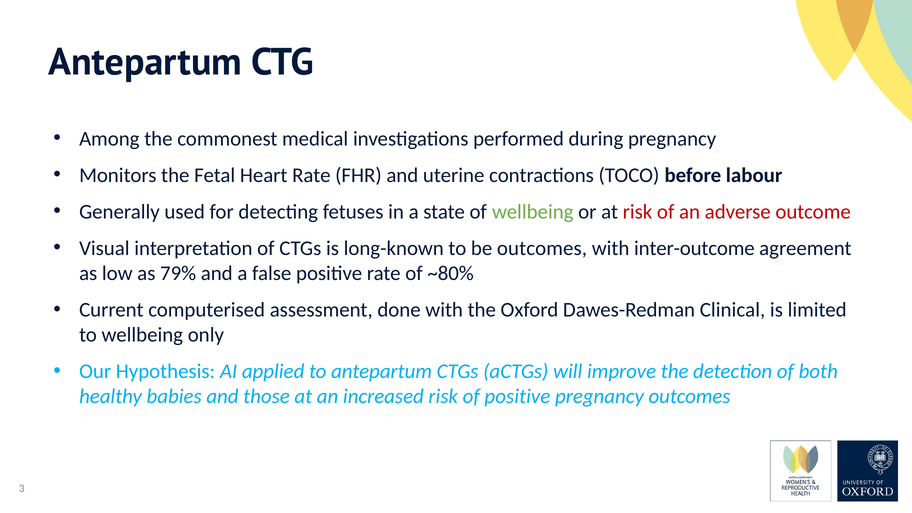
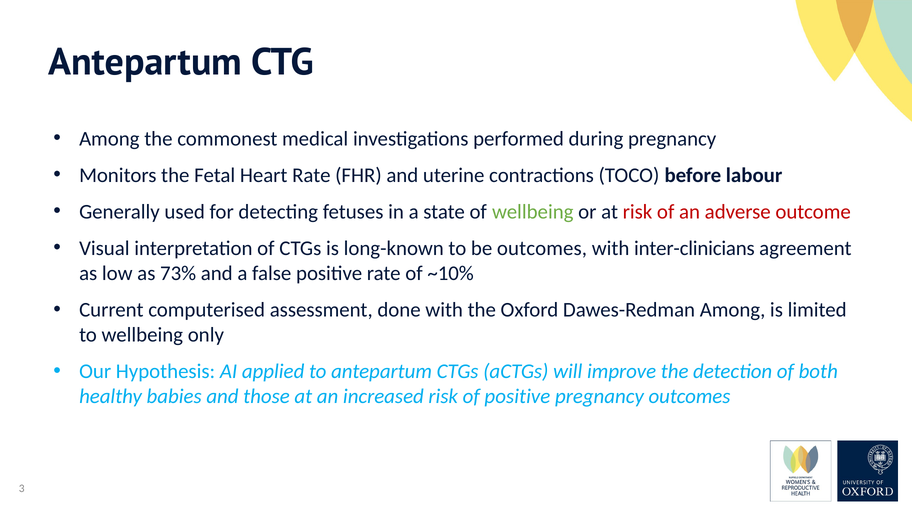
inter-outcome: inter-outcome -> inter-clinicians
79%: 79% -> 73%
~80%: ~80% -> ~10%
Dawes-Redman Clinical: Clinical -> Among
